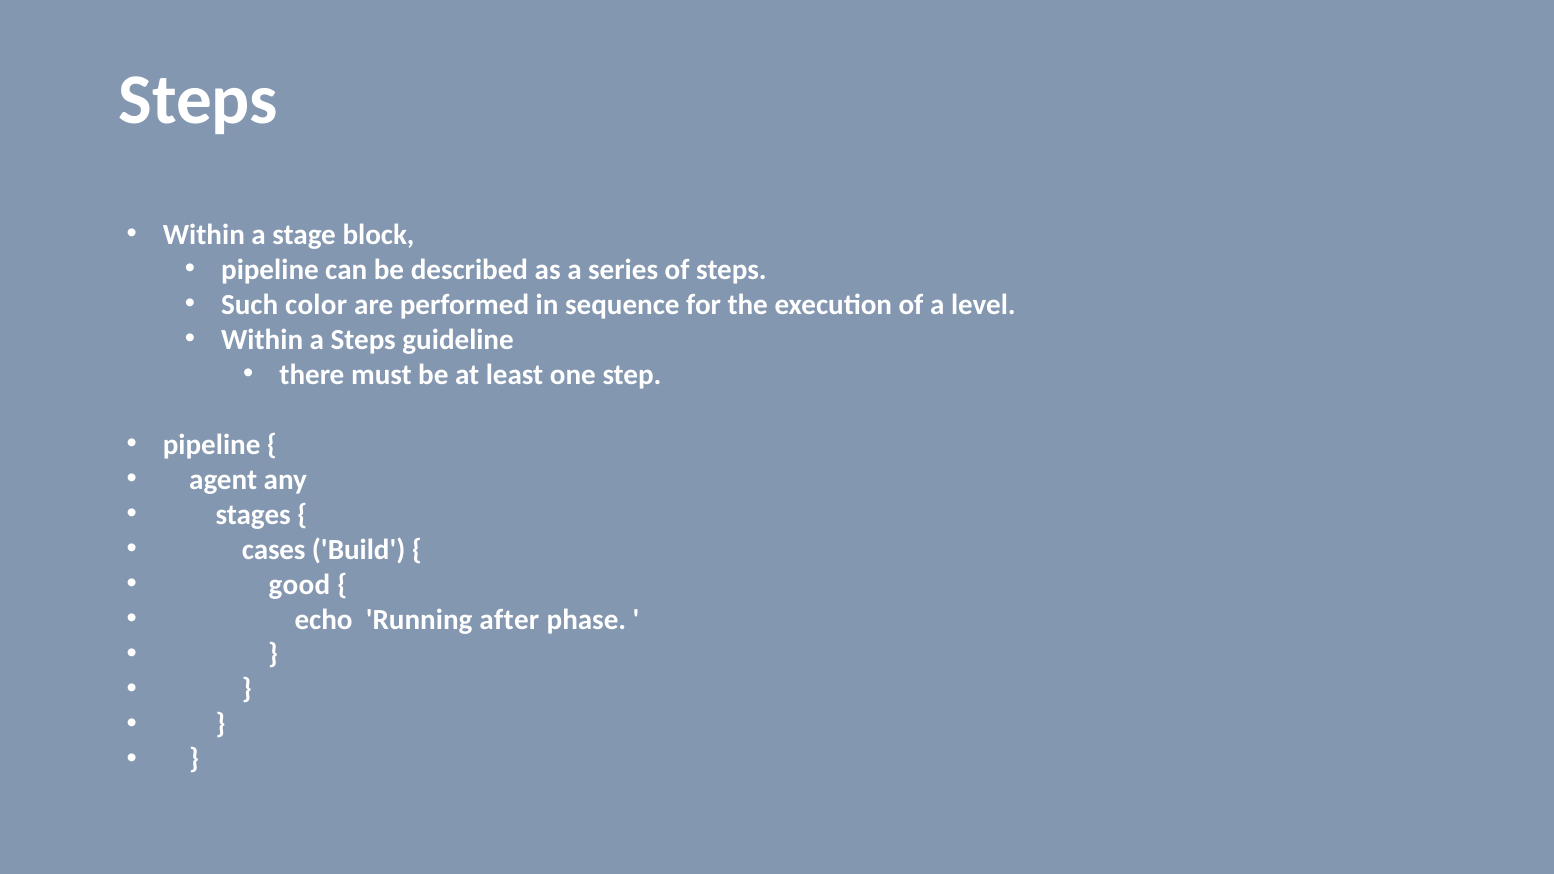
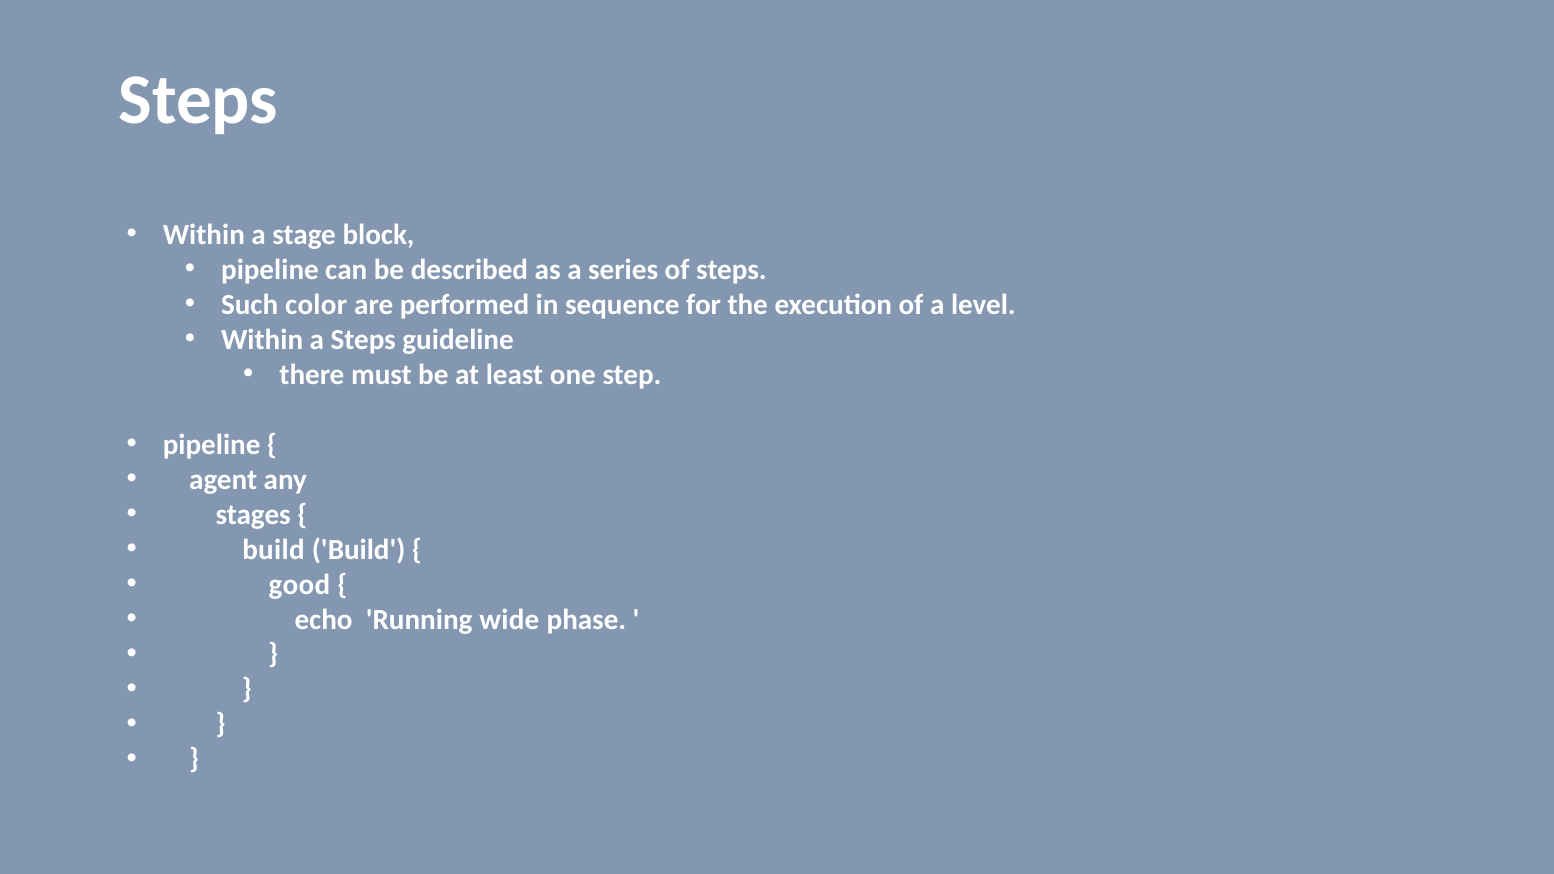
cases at (274, 550): cases -> build
after: after -> wide
